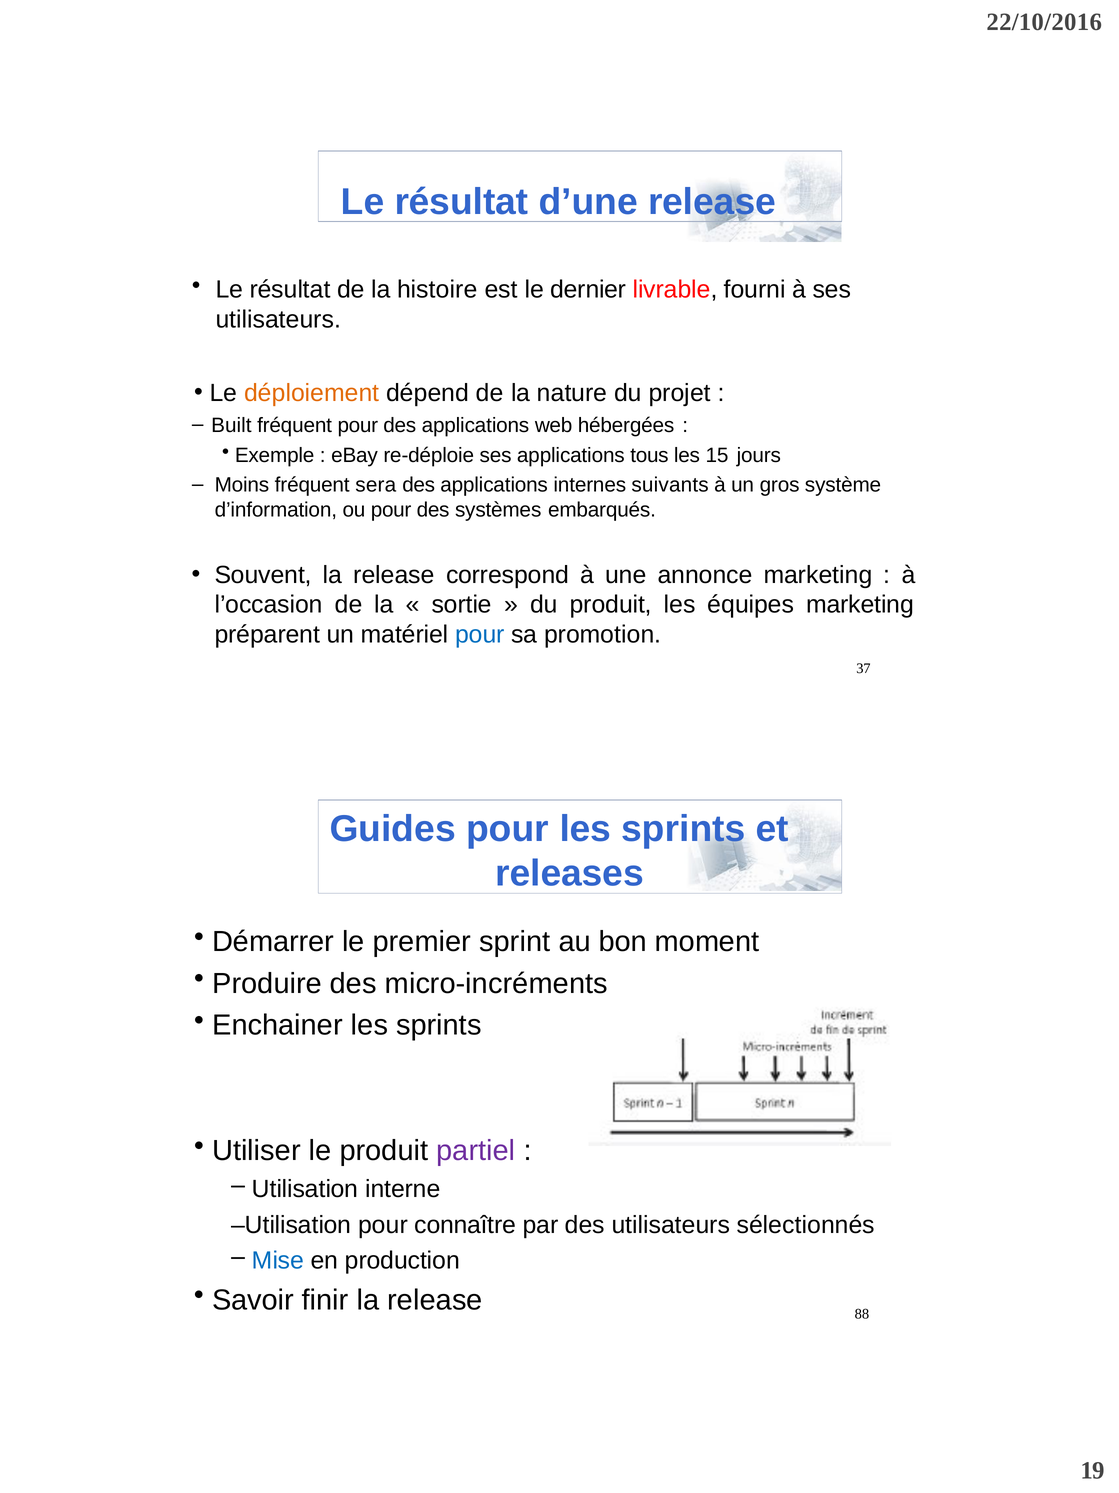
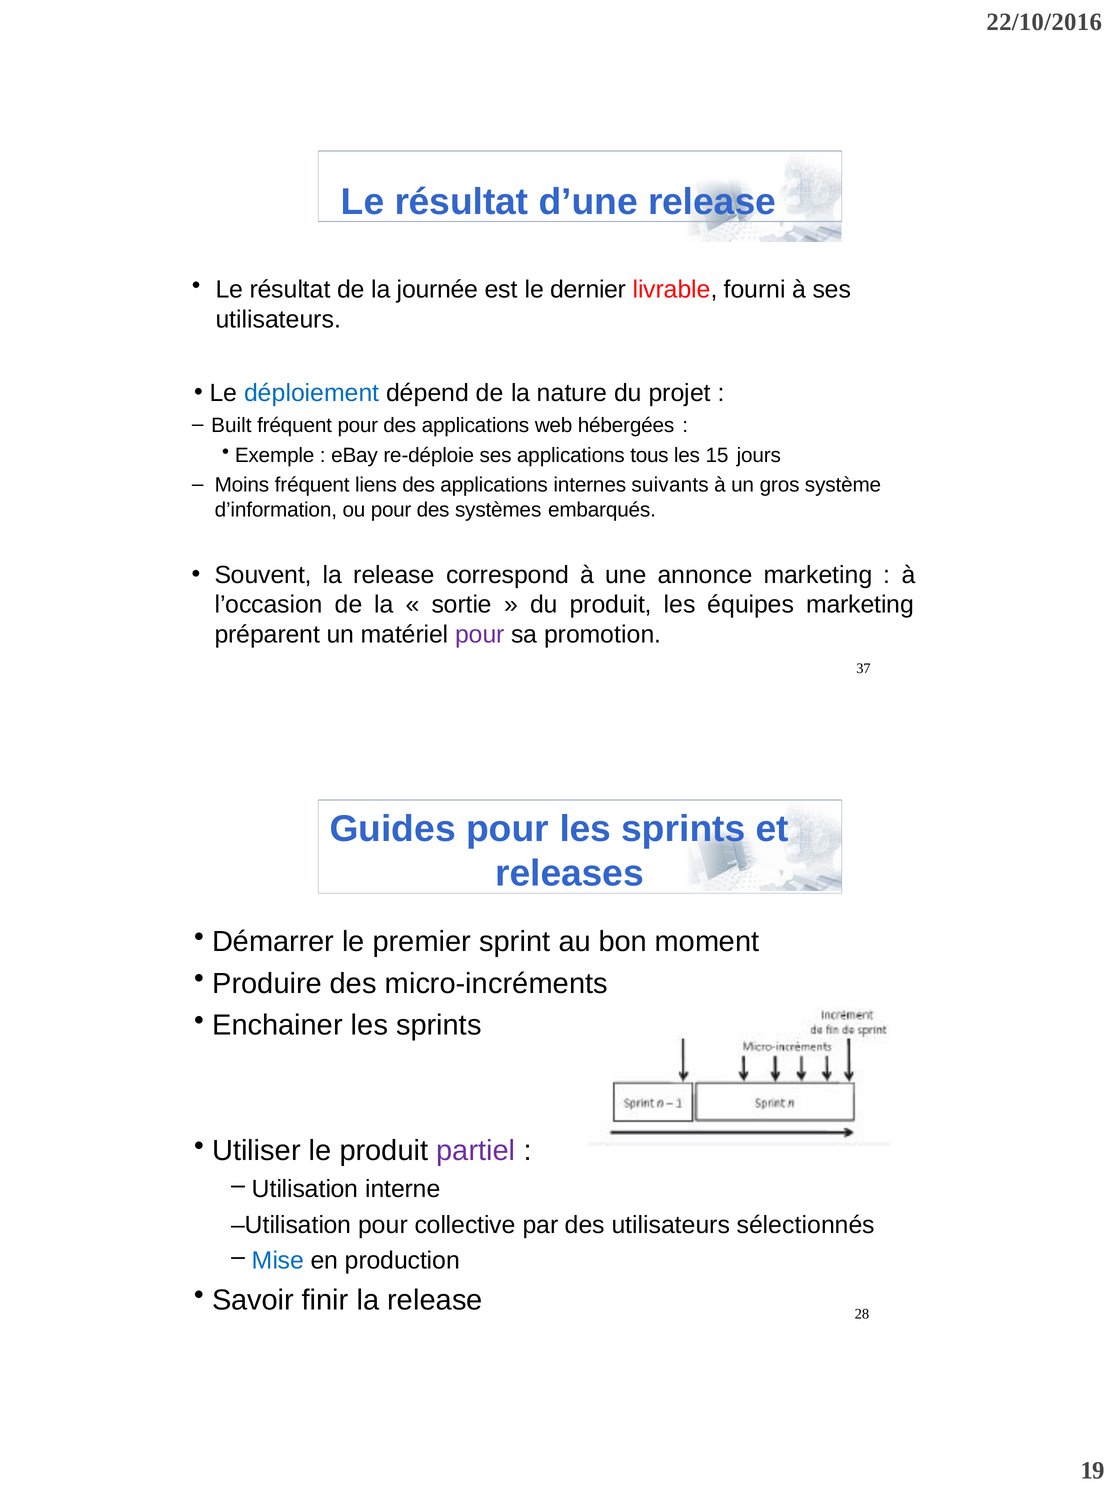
histoire: histoire -> journée
déploiement colour: orange -> blue
sera: sera -> liens
pour at (480, 634) colour: blue -> purple
connaître: connaître -> collective
88: 88 -> 28
